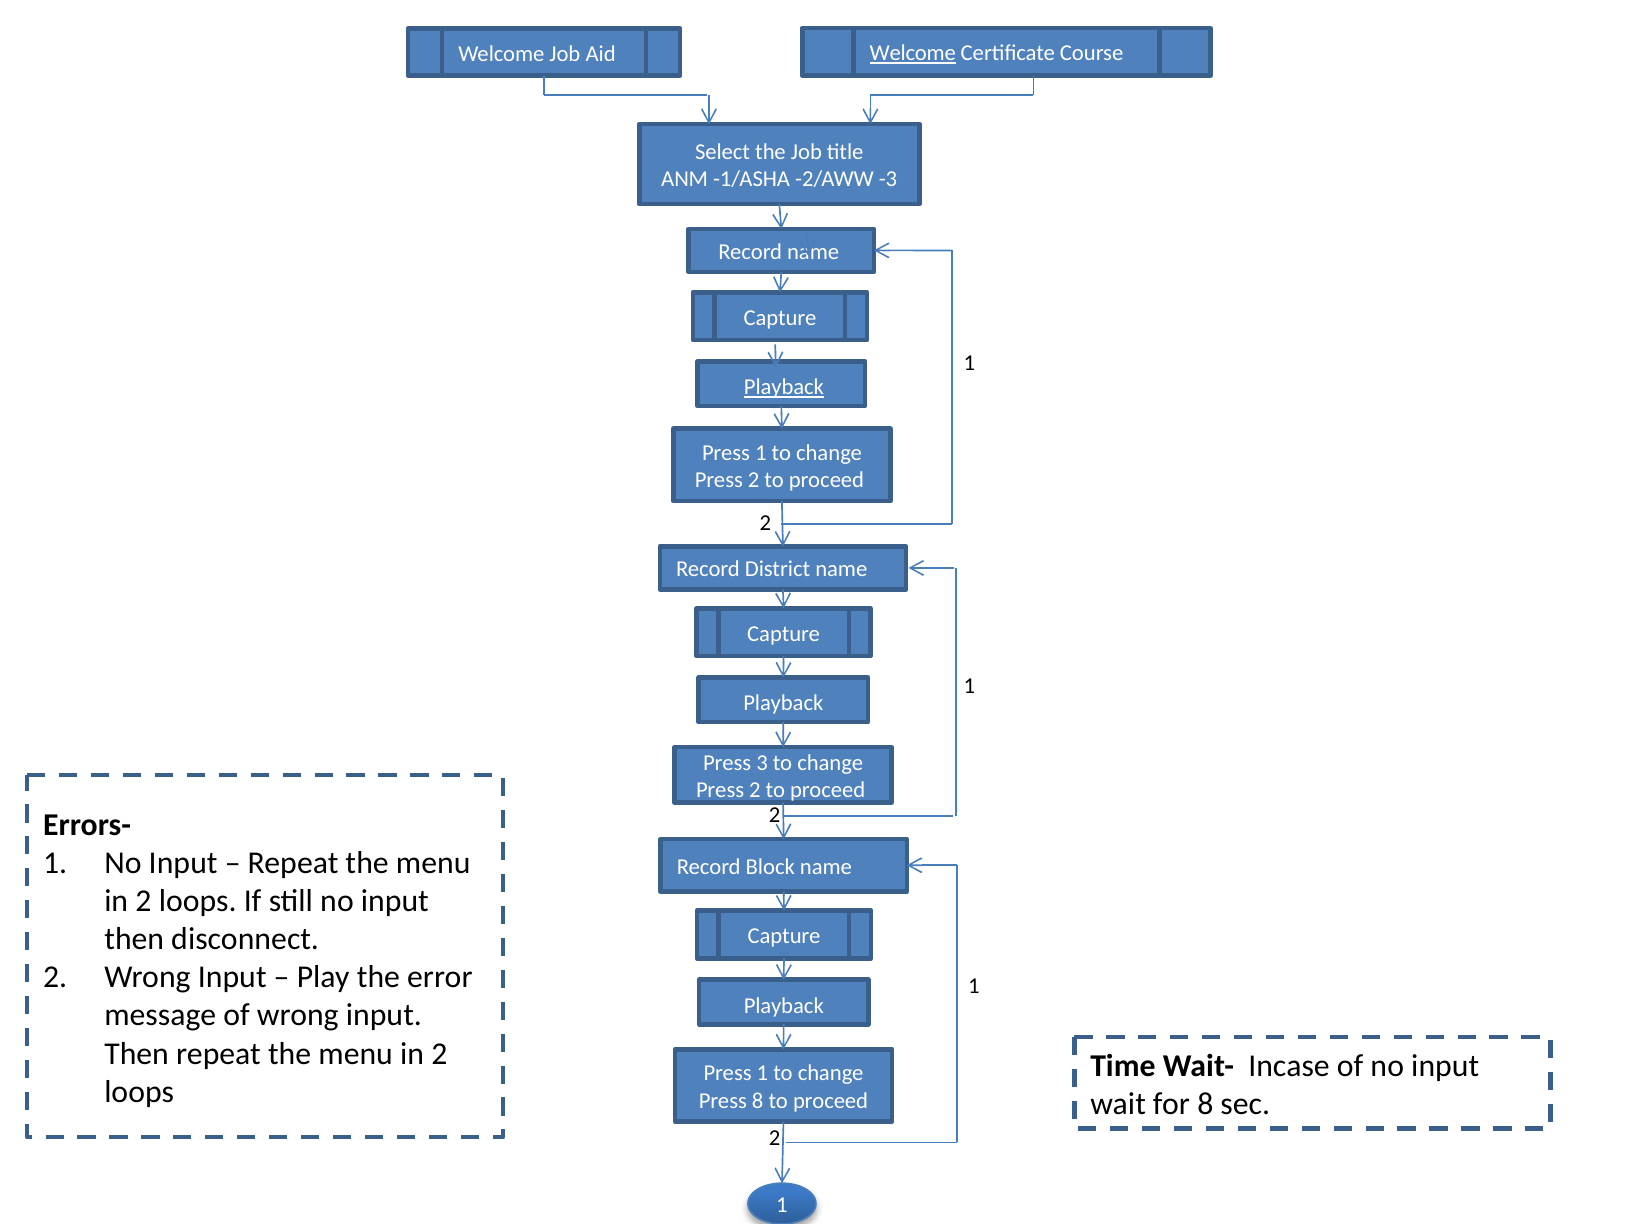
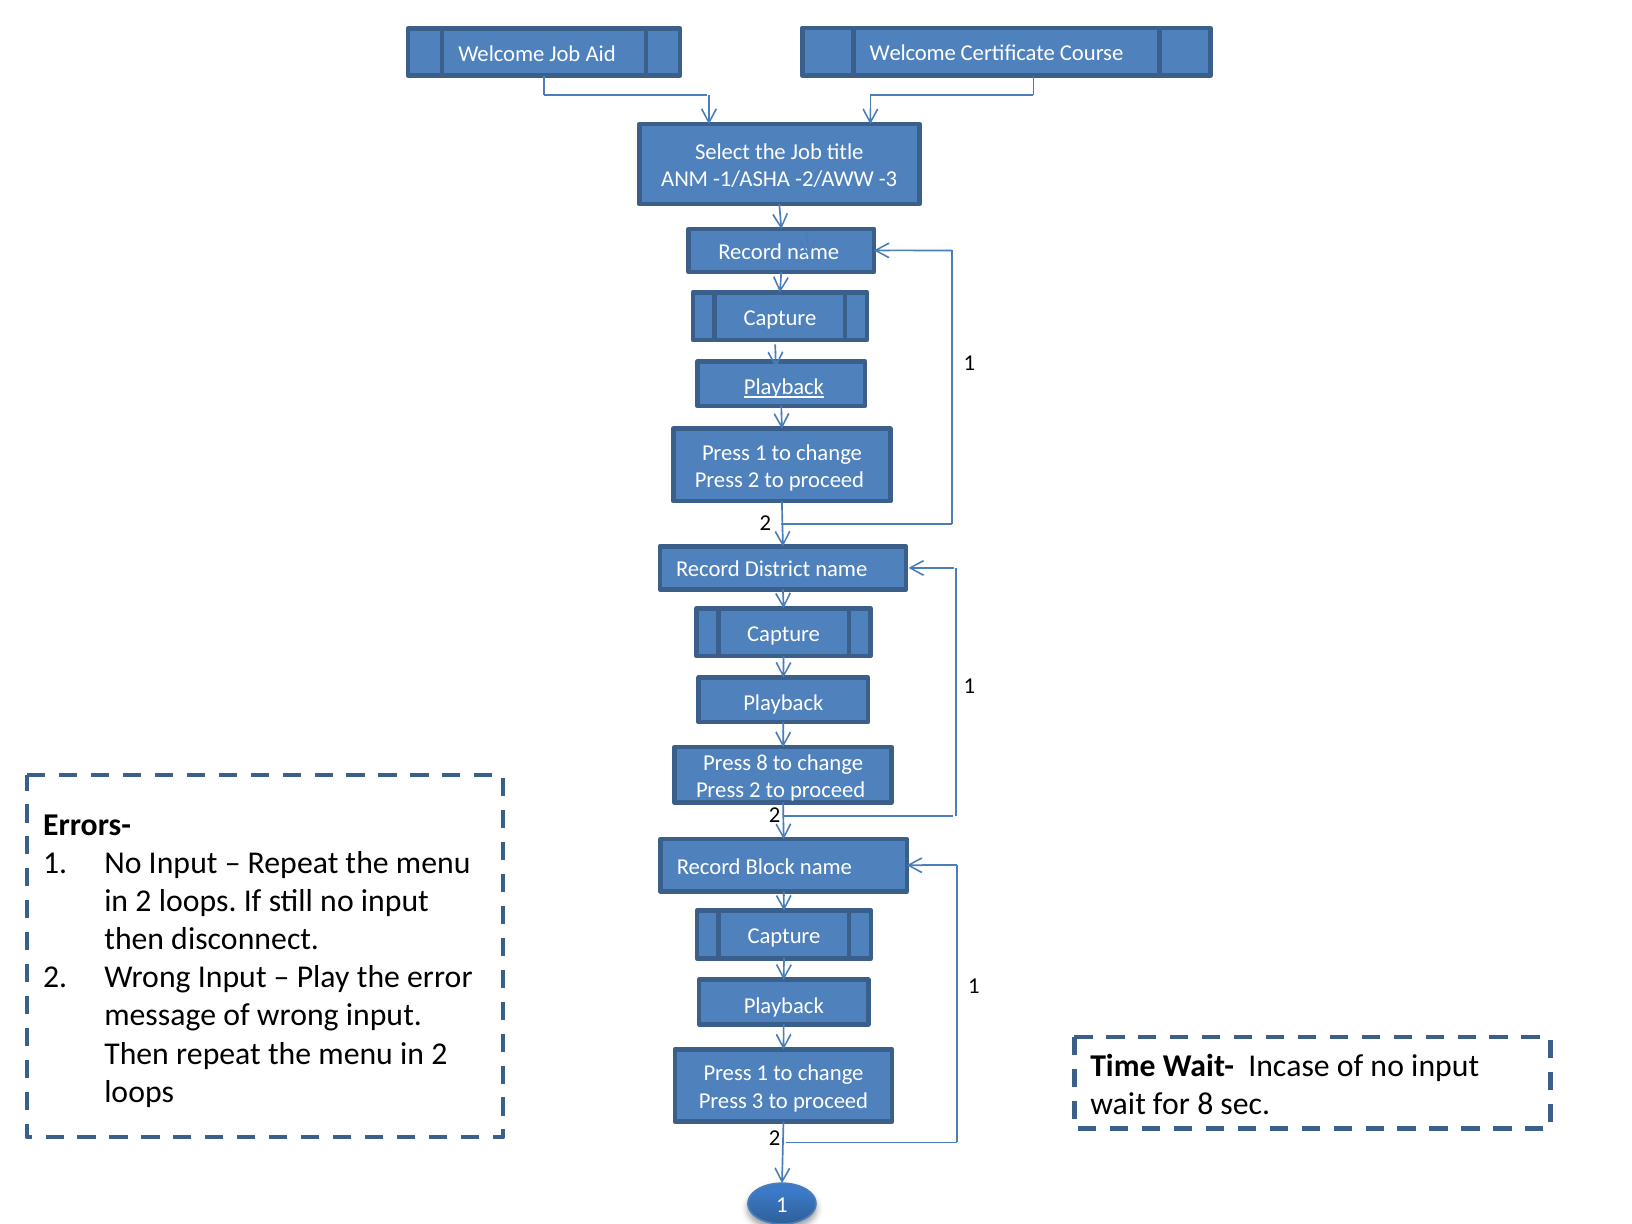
Welcome at (913, 53) underline: present -> none
Press 3: 3 -> 8
Press 8: 8 -> 3
